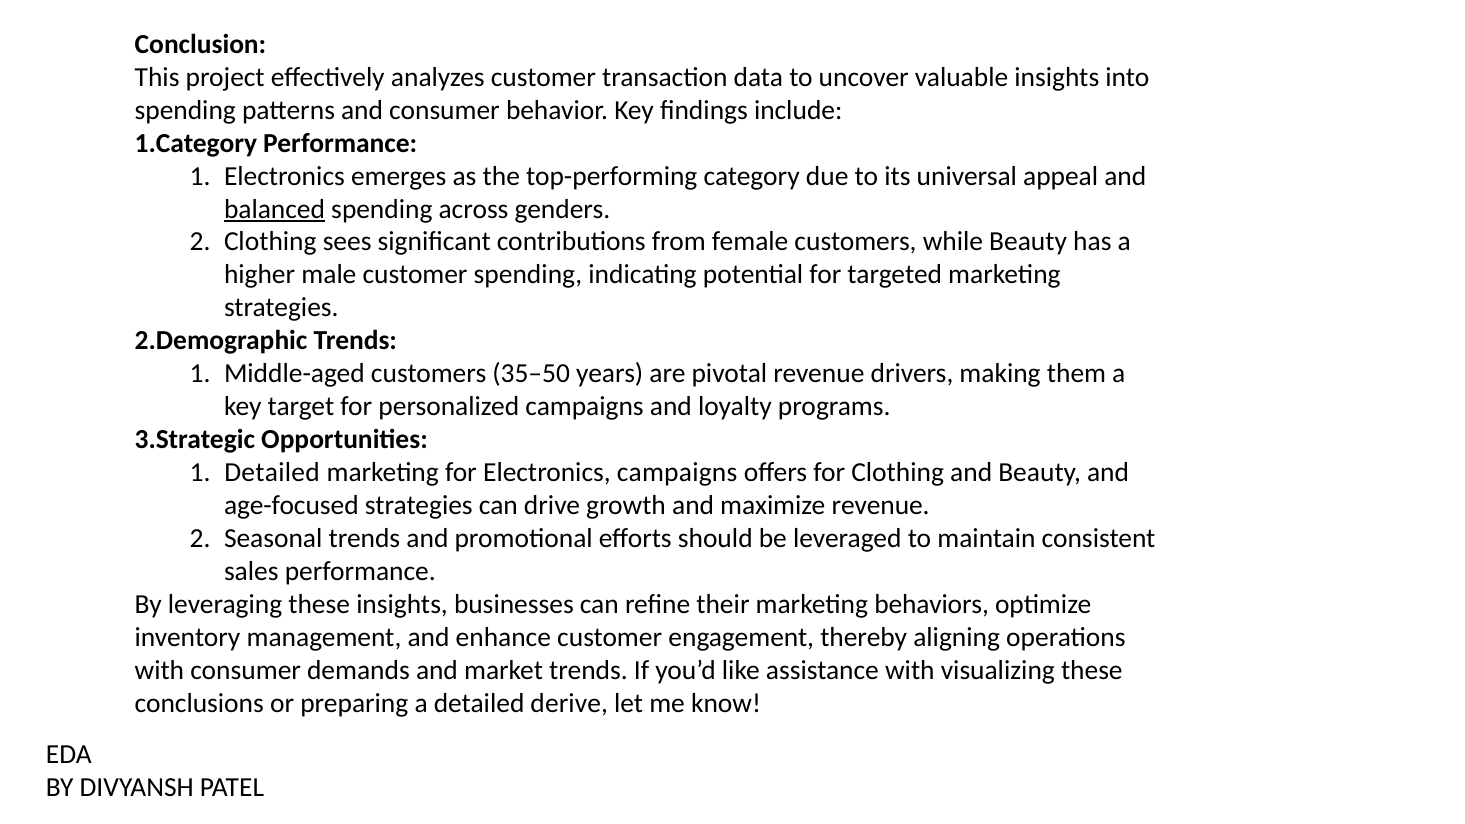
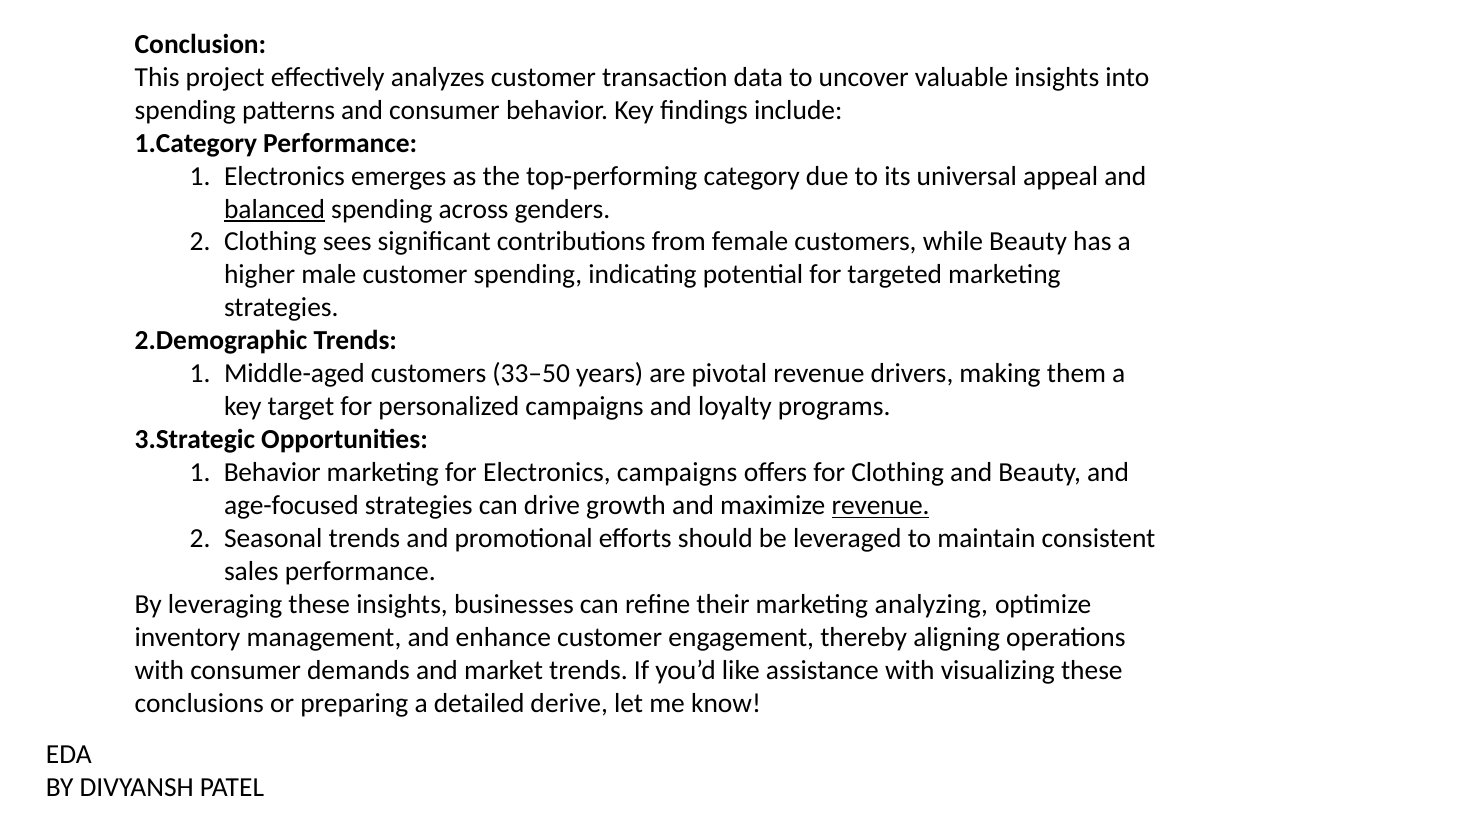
35–50: 35–50 -> 33–50
Detailed at (272, 473): Detailed -> Behavior
revenue at (881, 506) underline: none -> present
behaviors: behaviors -> analyzing
